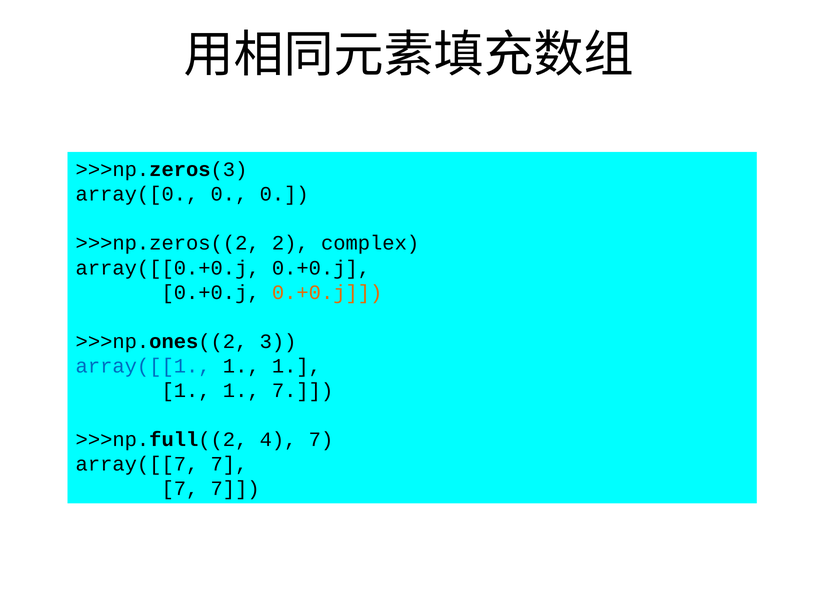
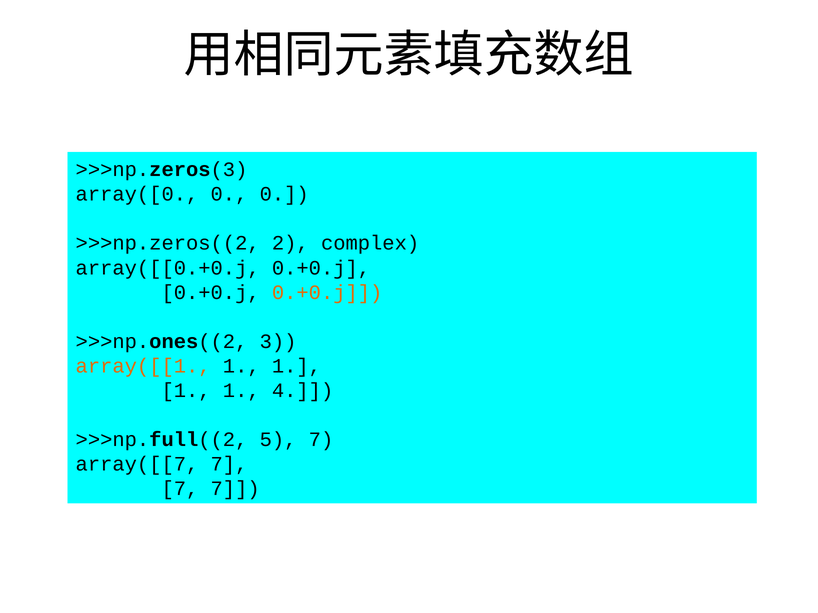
array([[1 colour: blue -> orange
1 7: 7 -> 4
4: 4 -> 5
